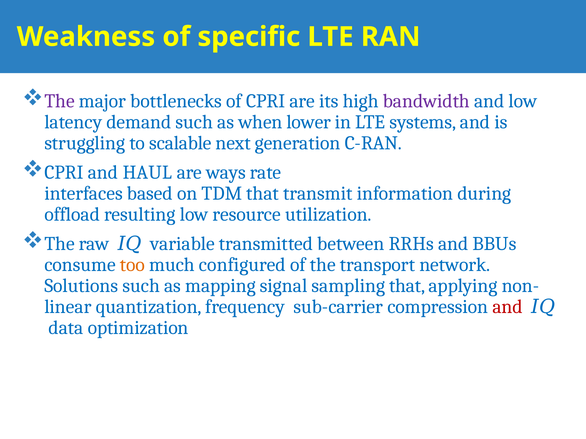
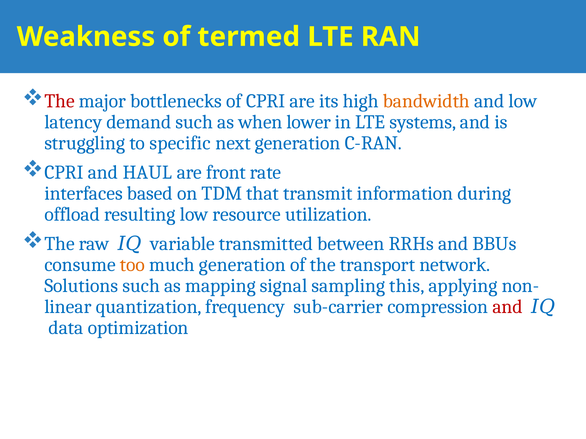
specific: specific -> termed
The at (59, 101) colour: purple -> red
bandwidth colour: purple -> orange
scalable: scalable -> specific
ways: ways -> front
much configured: configured -> generation
sampling that: that -> this
